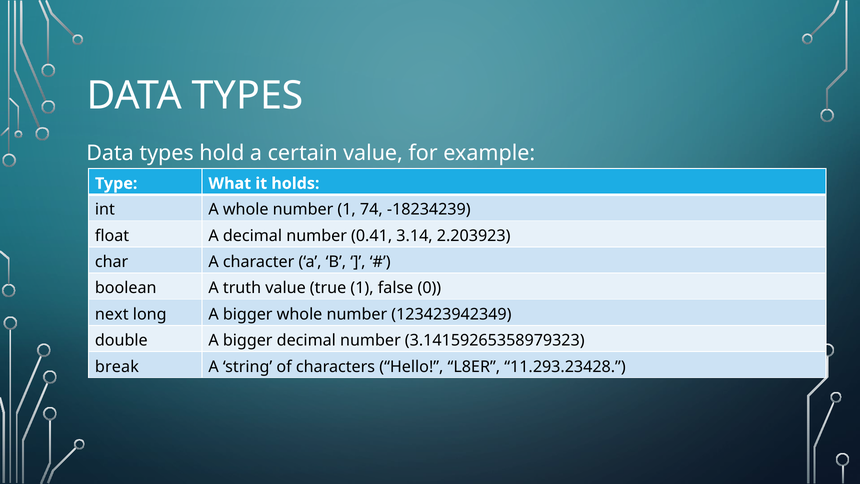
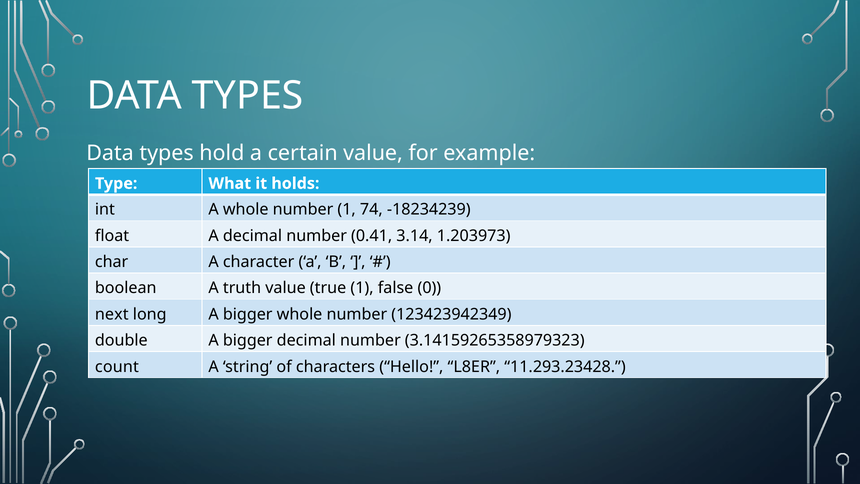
2.203923: 2.203923 -> 1.203973
break: break -> count
